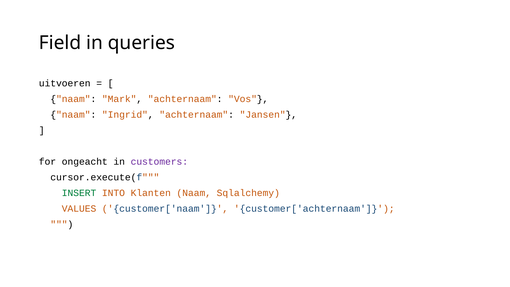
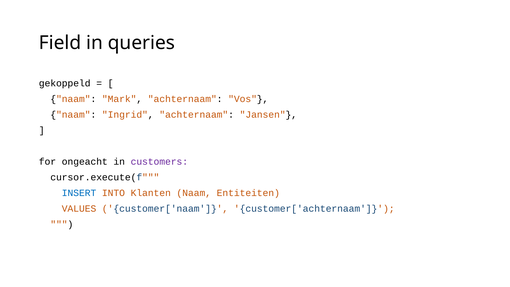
uitvoeren: uitvoeren -> gekoppeld
INSERT colour: green -> blue
Sqlalchemy: Sqlalchemy -> Entiteiten
